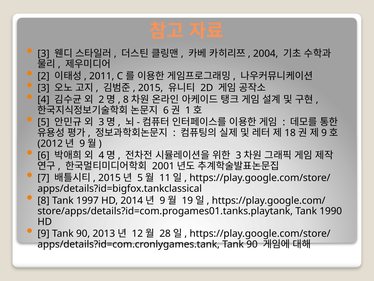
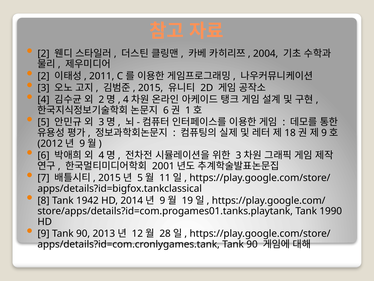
3 at (44, 53): 3 -> 2
8 at (126, 100): 8 -> 4
1997: 1997 -> 1942
